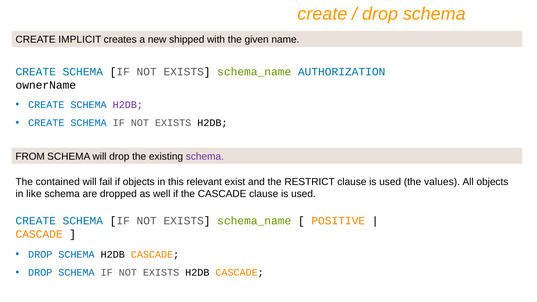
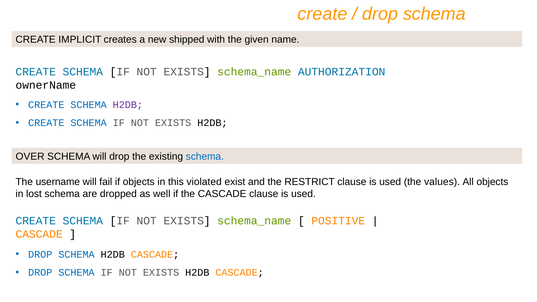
FROM: FROM -> OVER
schema at (205, 157) colour: purple -> blue
contained: contained -> username
relevant: relevant -> violated
like: like -> lost
